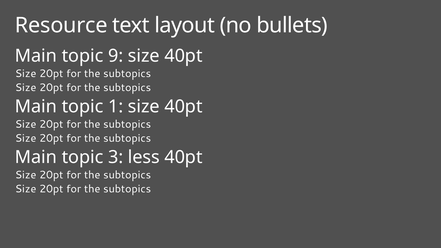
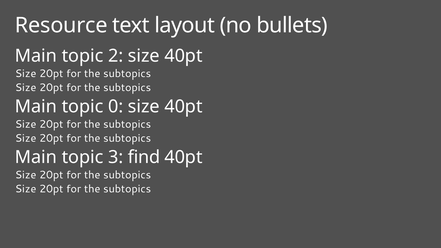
9: 9 -> 2
1: 1 -> 0
less: less -> find
